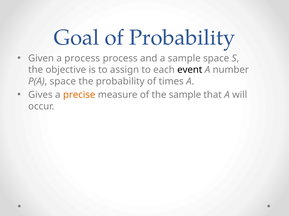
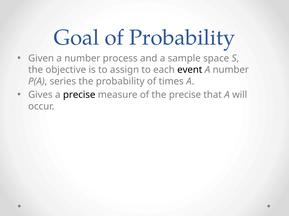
Given a process: process -> number
P(A space: space -> series
precise at (79, 95) colour: orange -> black
the sample: sample -> precise
